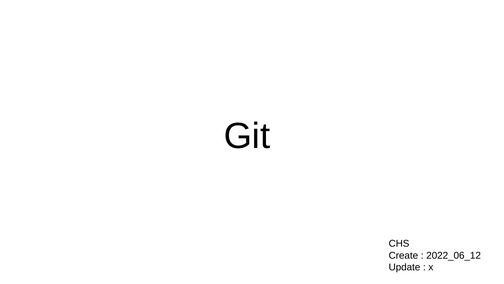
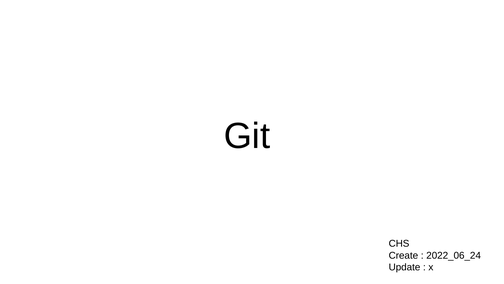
2022_06_12: 2022_06_12 -> 2022_06_24
